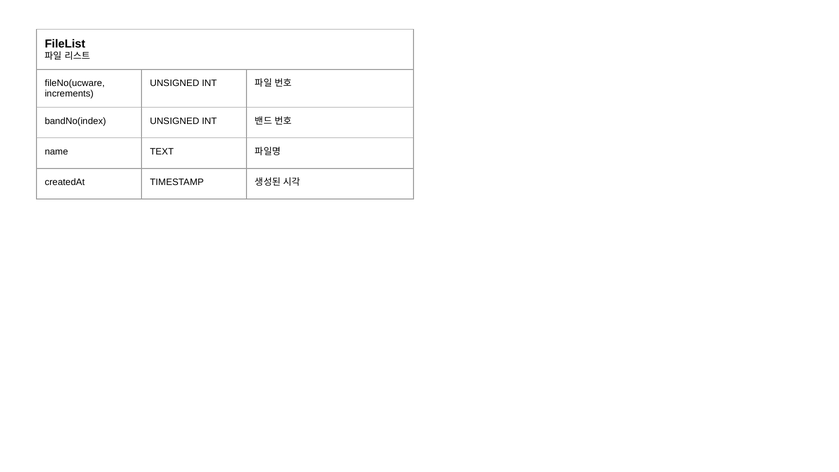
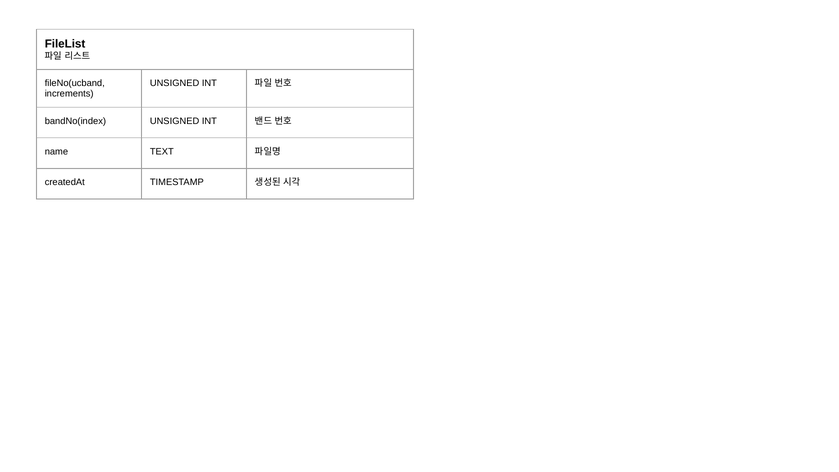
fileNo(ucware: fileNo(ucware -> fileNo(ucband
